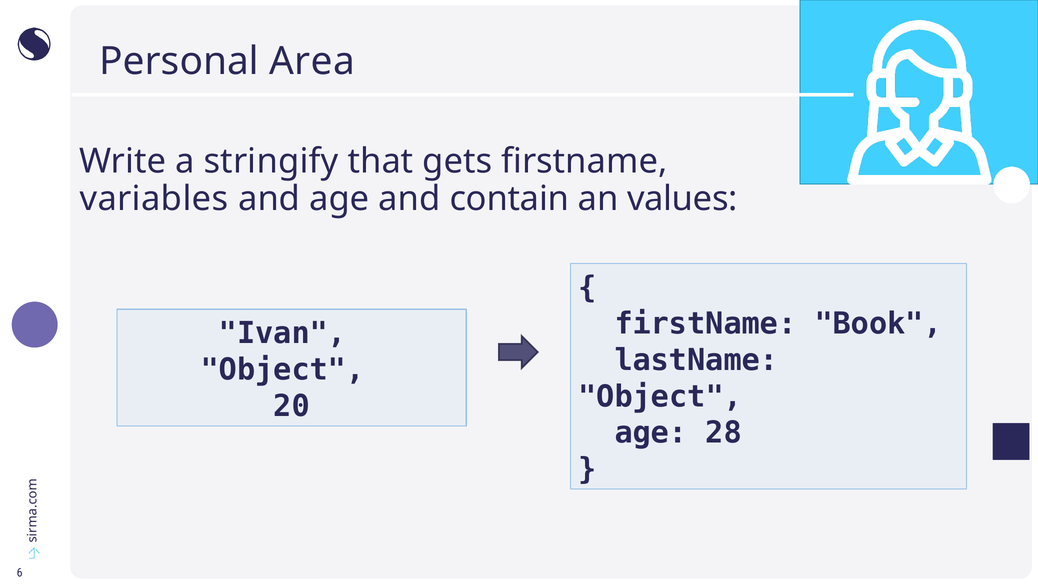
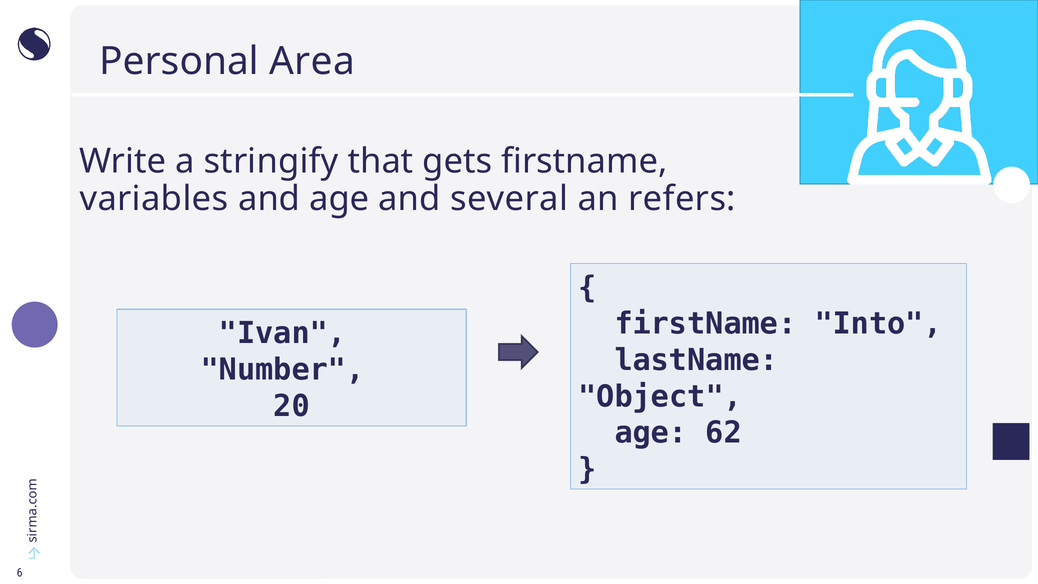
contain: contain -> several
values: values -> refers
Book: Book -> Into
Object at (283, 370): Object -> Number
28: 28 -> 62
